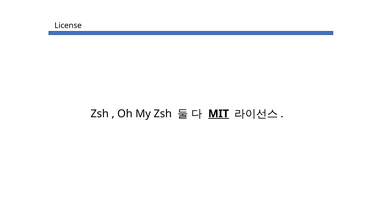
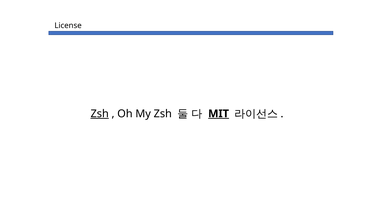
Zsh at (100, 114) underline: none -> present
